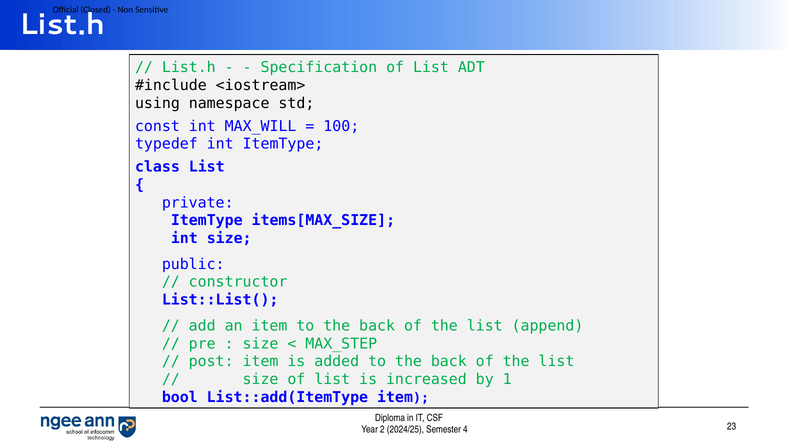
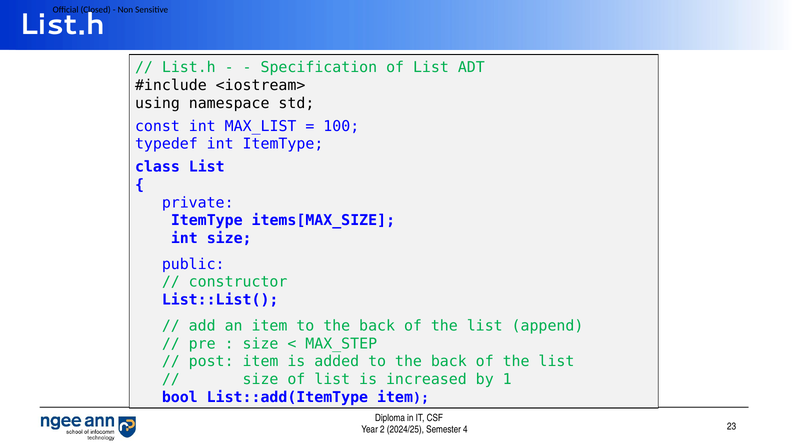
MAX_WILL: MAX_WILL -> MAX_LIST
